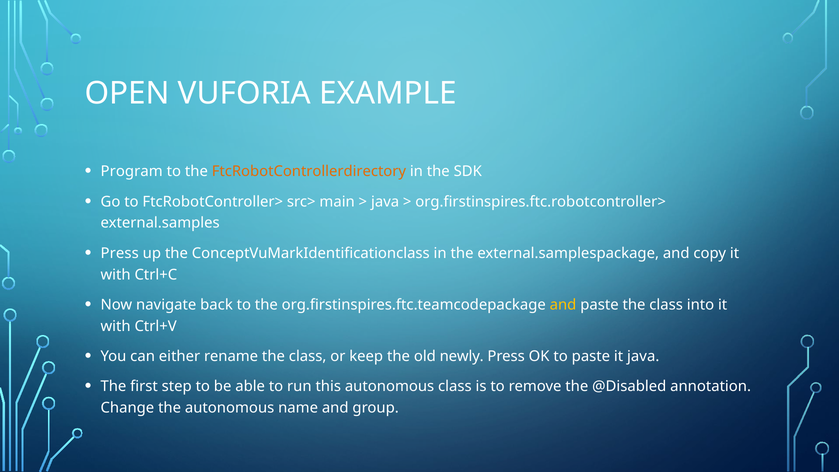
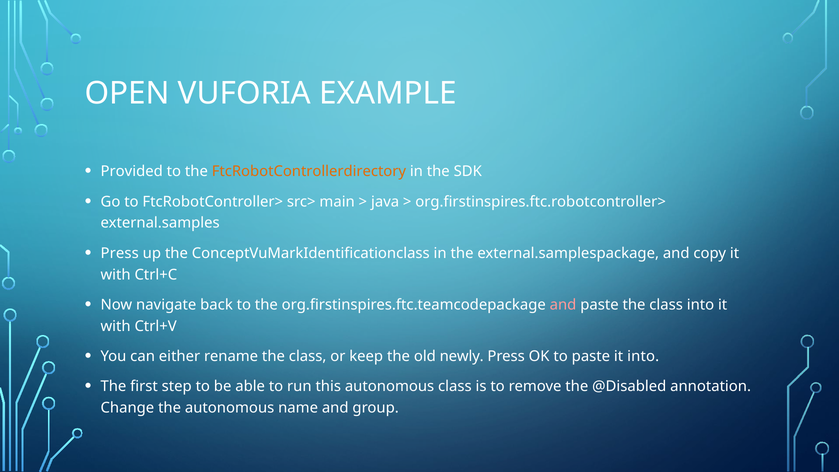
Program: Program -> Provided
and at (563, 305) colour: yellow -> pink
it java: java -> into
